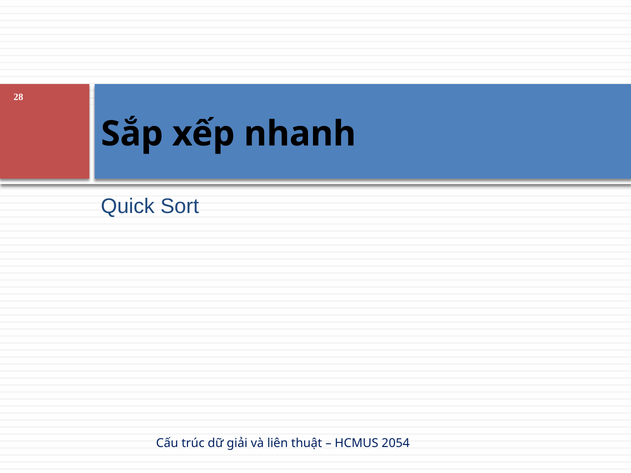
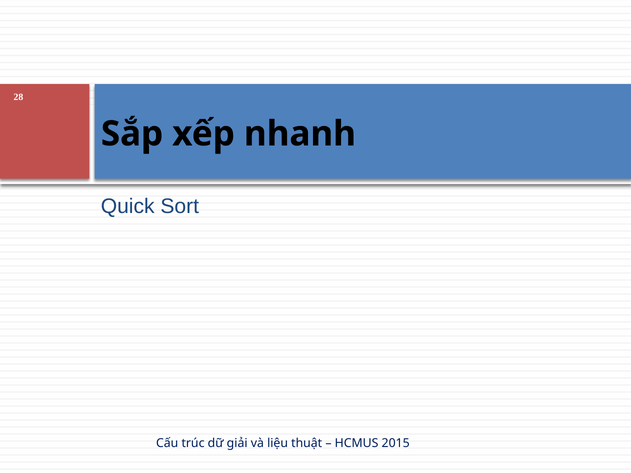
liên: liên -> liệu
2054: 2054 -> 2015
